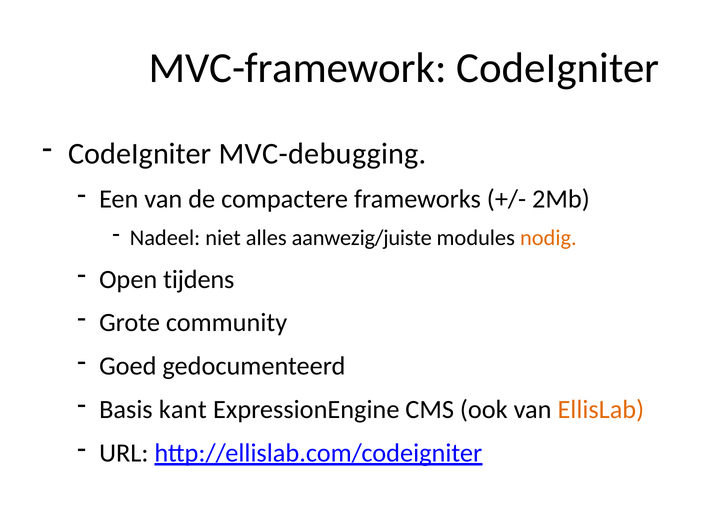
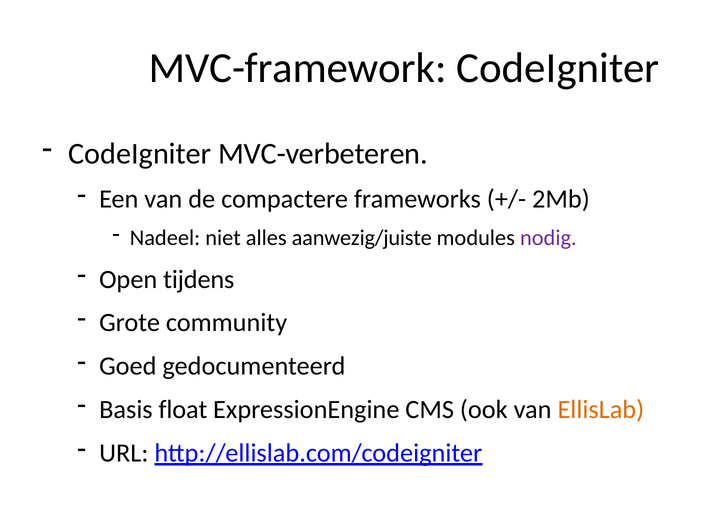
MVC-debugging: MVC-debugging -> MVC-verbeteren
nodig colour: orange -> purple
kant: kant -> float
